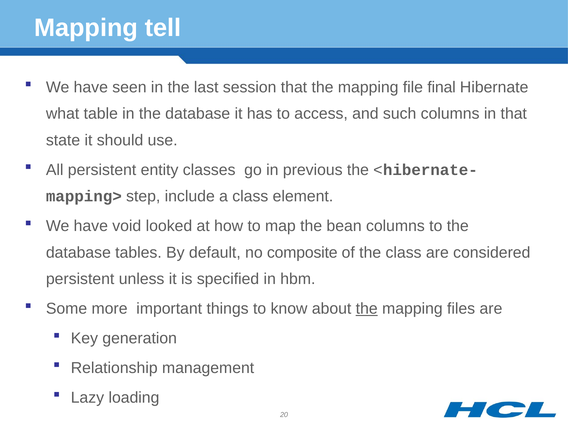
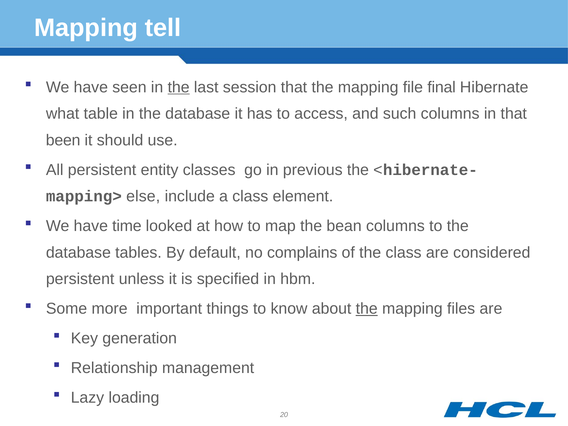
the at (179, 87) underline: none -> present
state: state -> been
step: step -> else
void: void -> time
composite: composite -> complains
